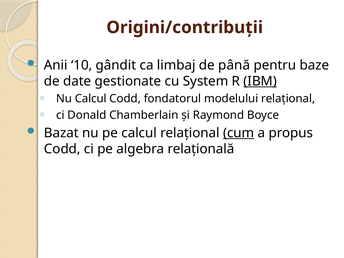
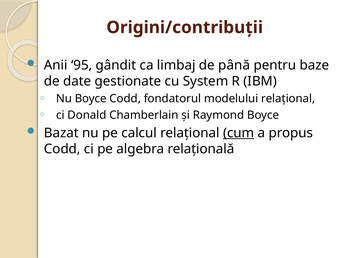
10: 10 -> 95
IBM underline: present -> none
Nu Calcul: Calcul -> Boyce
